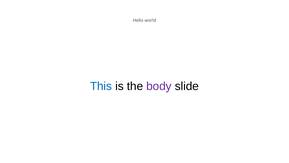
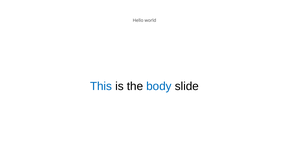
body colour: purple -> blue
